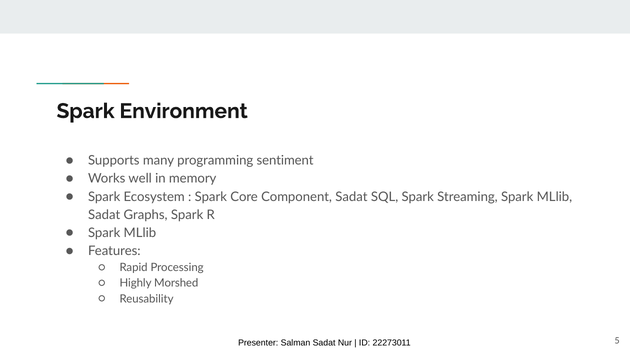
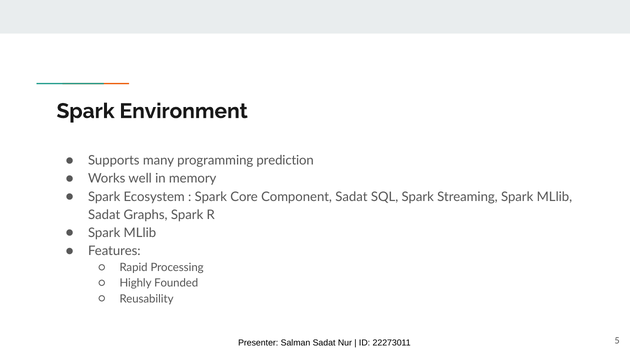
sentiment: sentiment -> prediction
Morshed: Morshed -> Founded
